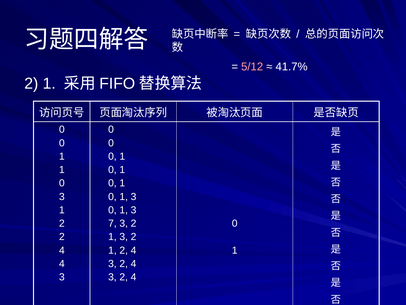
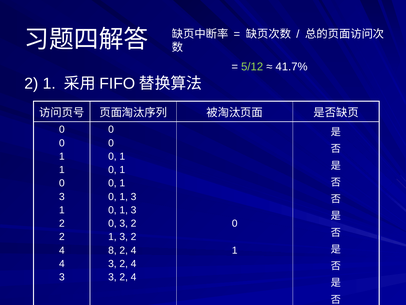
5/12 colour: pink -> light green
7 at (112, 223): 7 -> 0
1 at (112, 250): 1 -> 8
